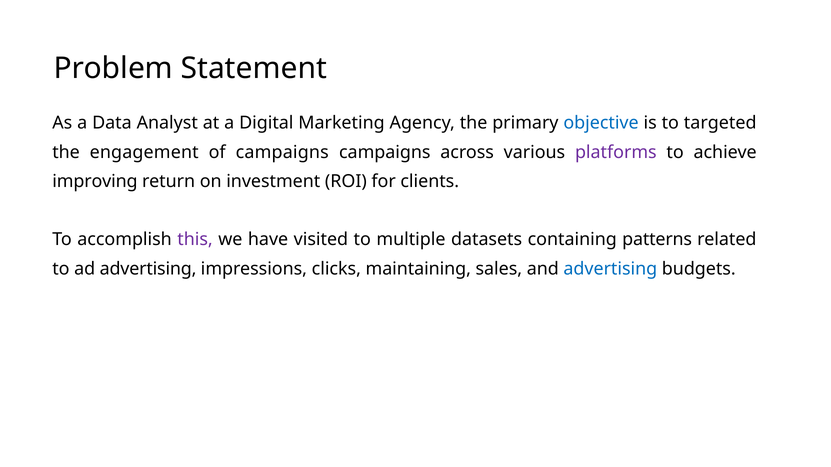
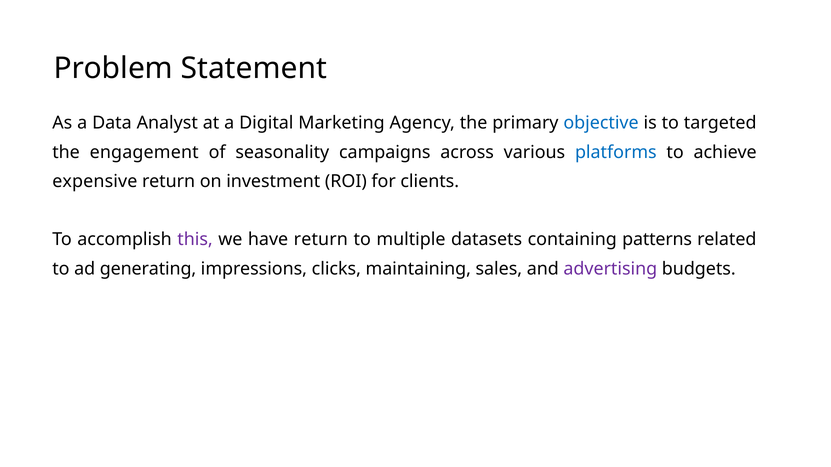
of campaigns: campaigns -> seasonality
platforms colour: purple -> blue
improving: improving -> expensive
have visited: visited -> return
ad advertising: advertising -> generating
advertising at (610, 269) colour: blue -> purple
